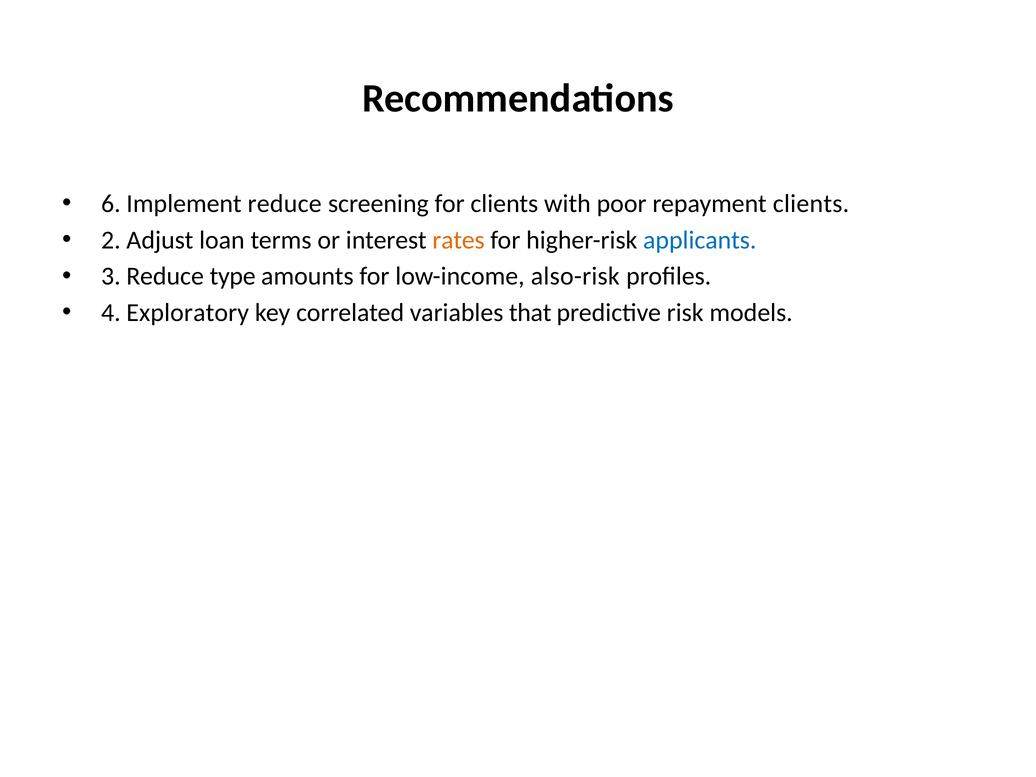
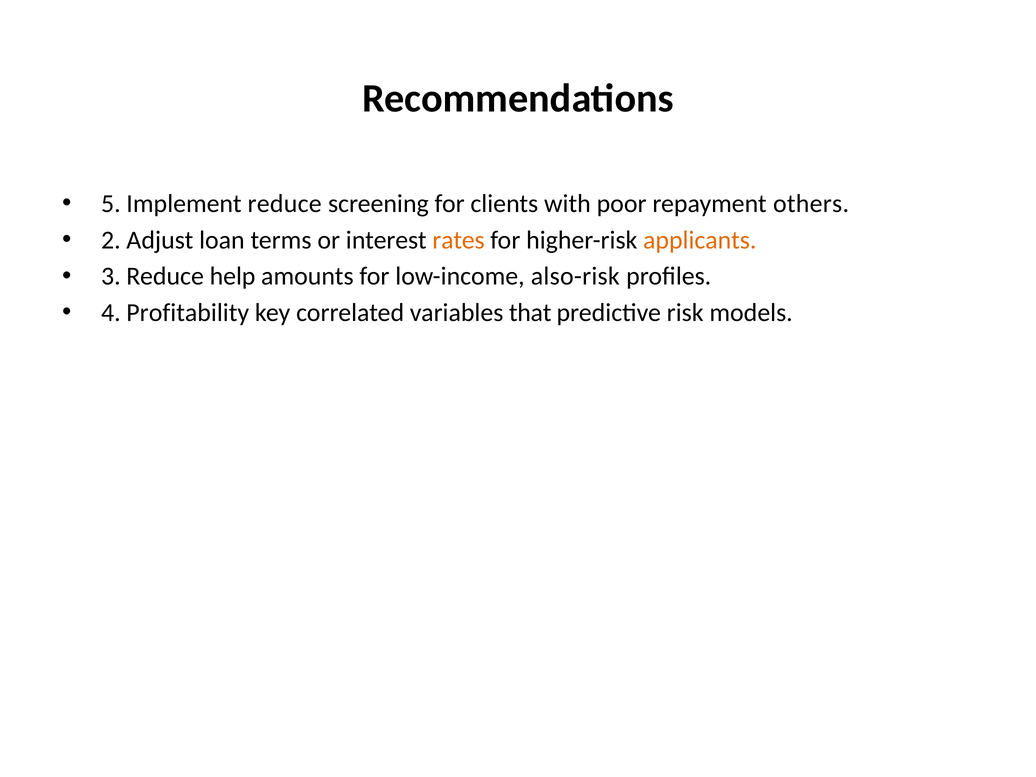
6: 6 -> 5
repayment clients: clients -> others
applicants colour: blue -> orange
type: type -> help
Exploratory: Exploratory -> Profitability
